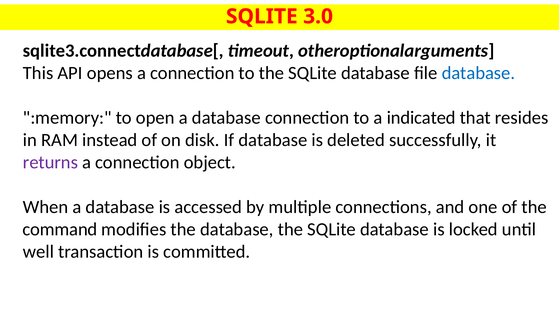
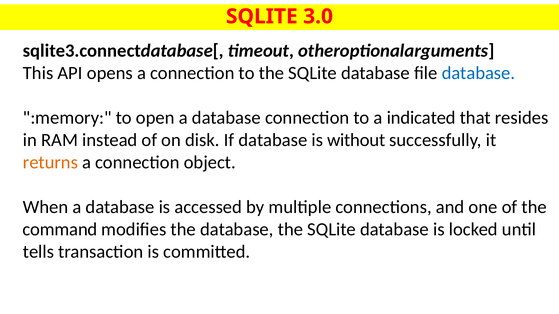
deleted: deleted -> without
returns colour: purple -> orange
well: well -> tells
